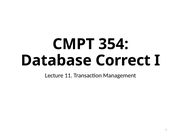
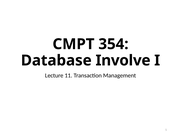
Correct: Correct -> Involve
